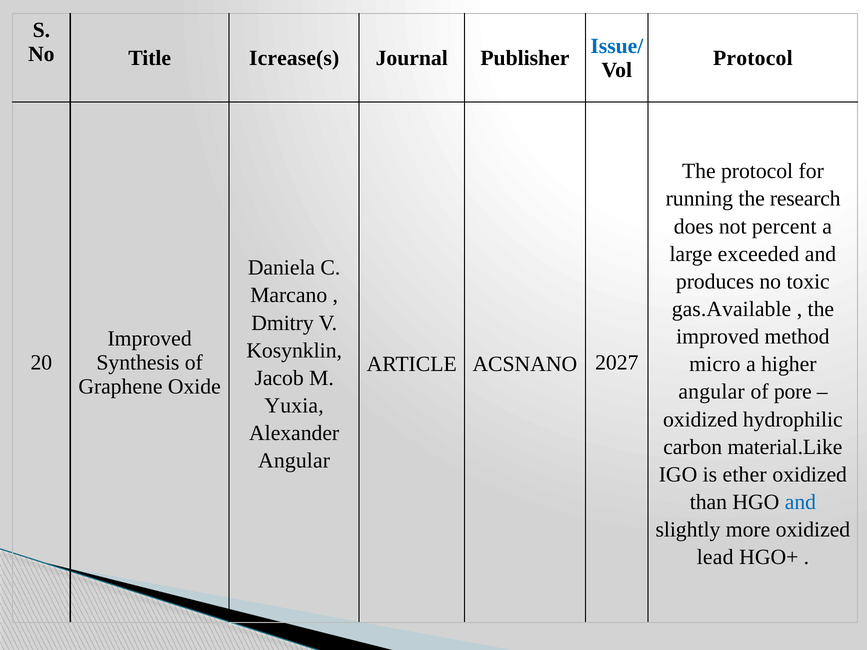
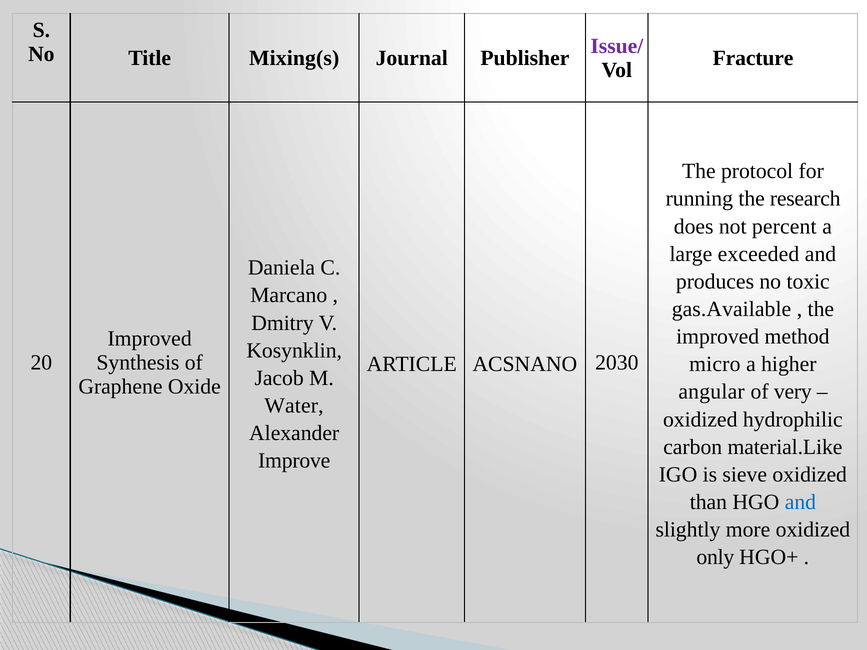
Issue/ colour: blue -> purple
Icrease(s: Icrease(s -> Mixing(s
Protocol at (753, 58): Protocol -> Fracture
2027: 2027 -> 2030
pore: pore -> very
Yuxia: Yuxia -> Water
Angular at (294, 461): Angular -> Improve
ether: ether -> sieve
lead: lead -> only
